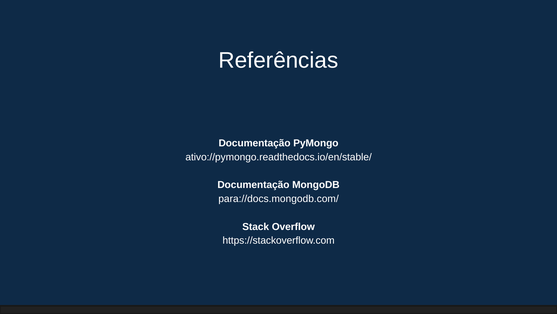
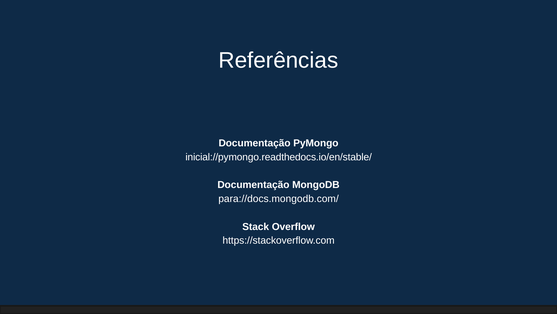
ativo://pymongo.readthedocs.io/en/stable/: ativo://pymongo.readthedocs.io/en/stable/ -> inicial://pymongo.readthedocs.io/en/stable/
